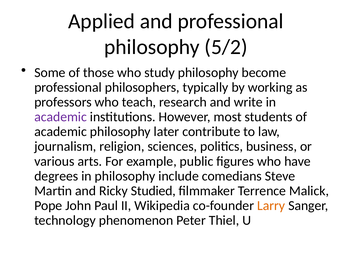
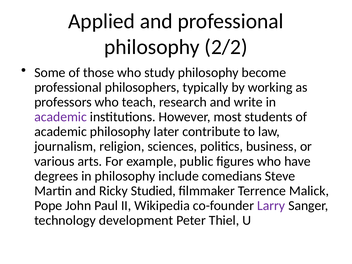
5/2: 5/2 -> 2/2
Larry colour: orange -> purple
phenomenon: phenomenon -> development
